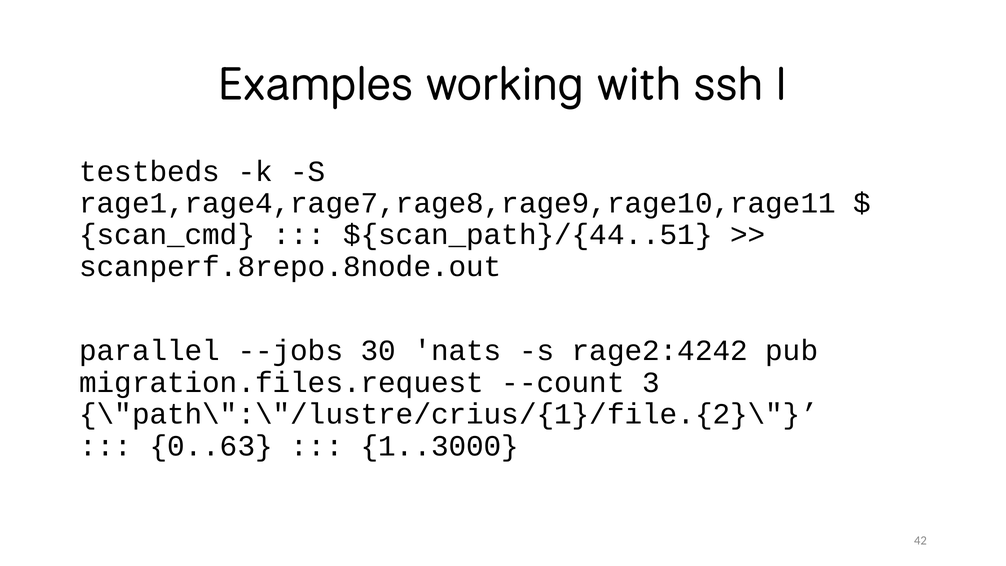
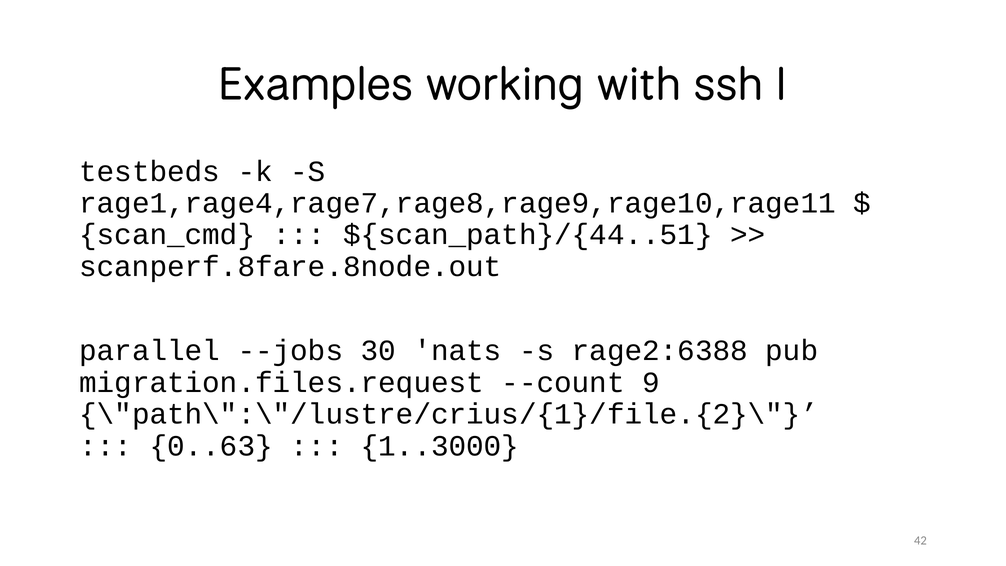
scanperf.8repo.8node.out: scanperf.8repo.8node.out -> scanperf.8fare.8node.out
rage2:4242: rage2:4242 -> rage2:6388
3: 3 -> 9
